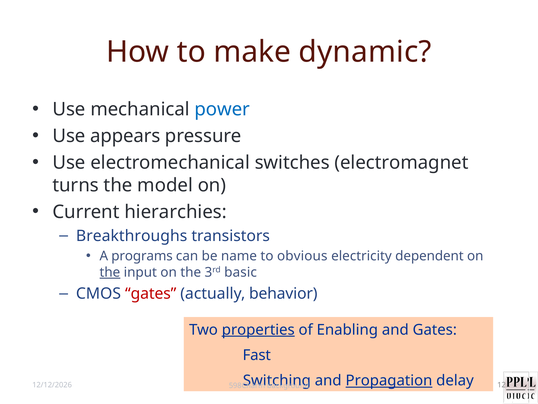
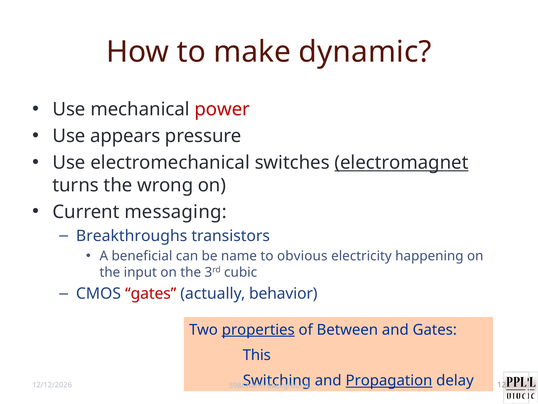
power colour: blue -> red
electromagnet underline: none -> present
model: model -> wrong
hierarchies: hierarchies -> messaging
programs: programs -> beneficial
dependent: dependent -> happening
the at (110, 272) underline: present -> none
basic: basic -> cubic
Enabling: Enabling -> Between
Fast: Fast -> This
